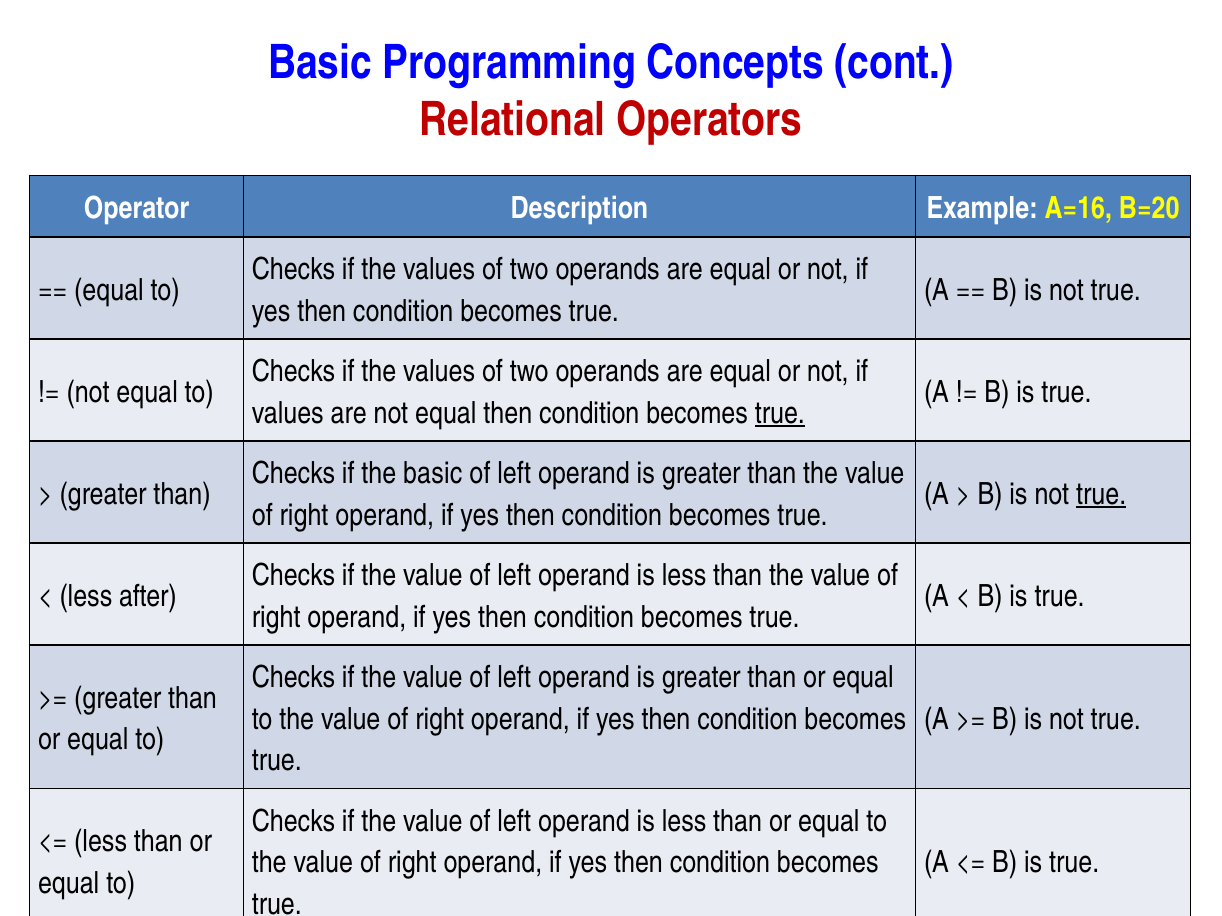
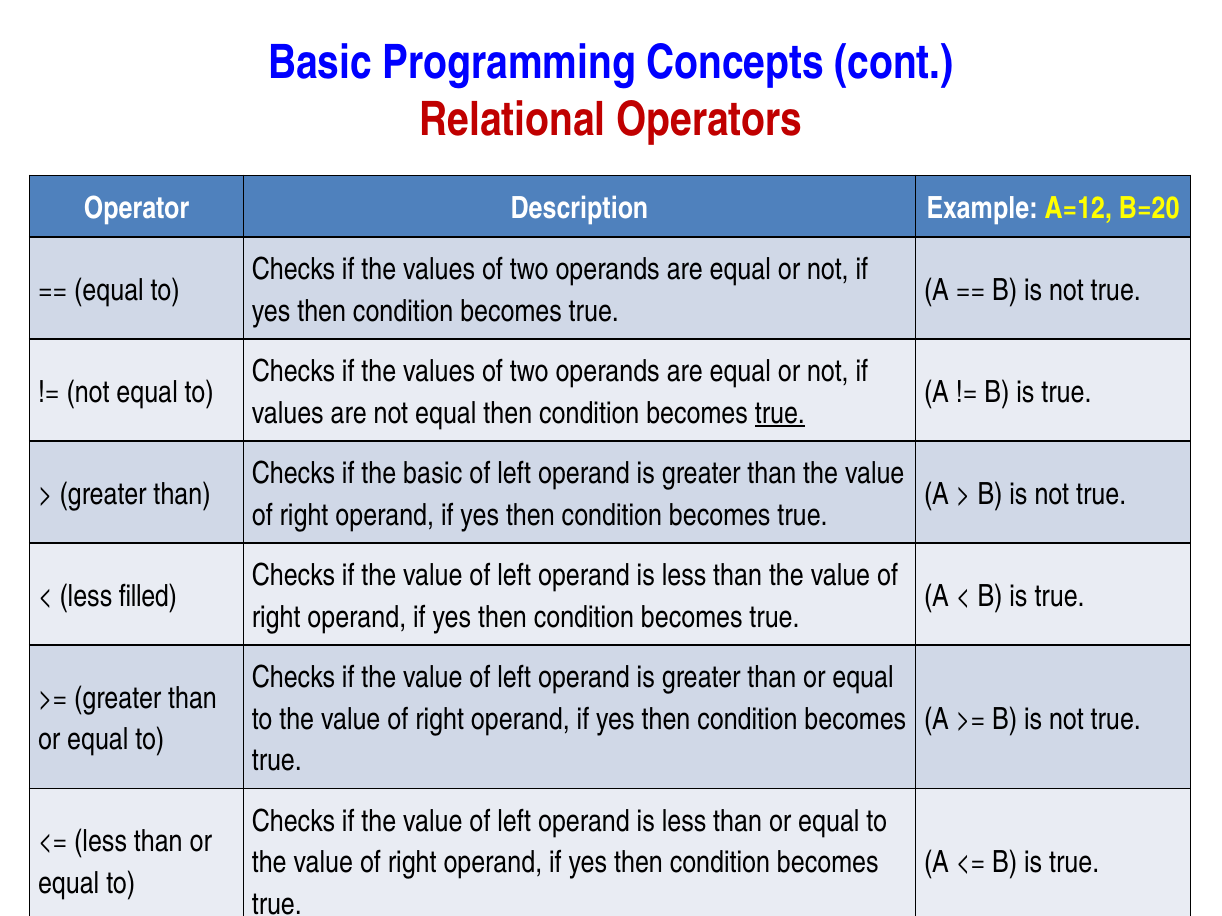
A=16: A=16 -> A=12
true at (1101, 494) underline: present -> none
after: after -> filled
